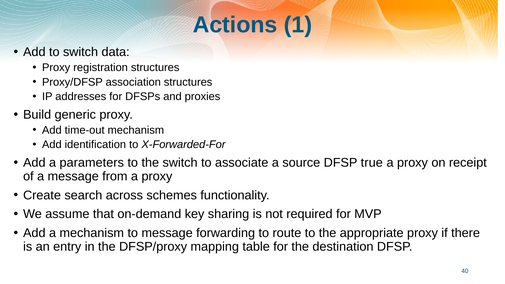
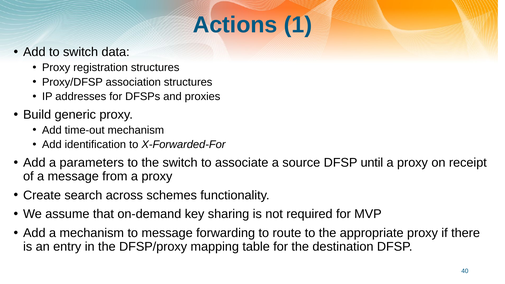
true: true -> until
